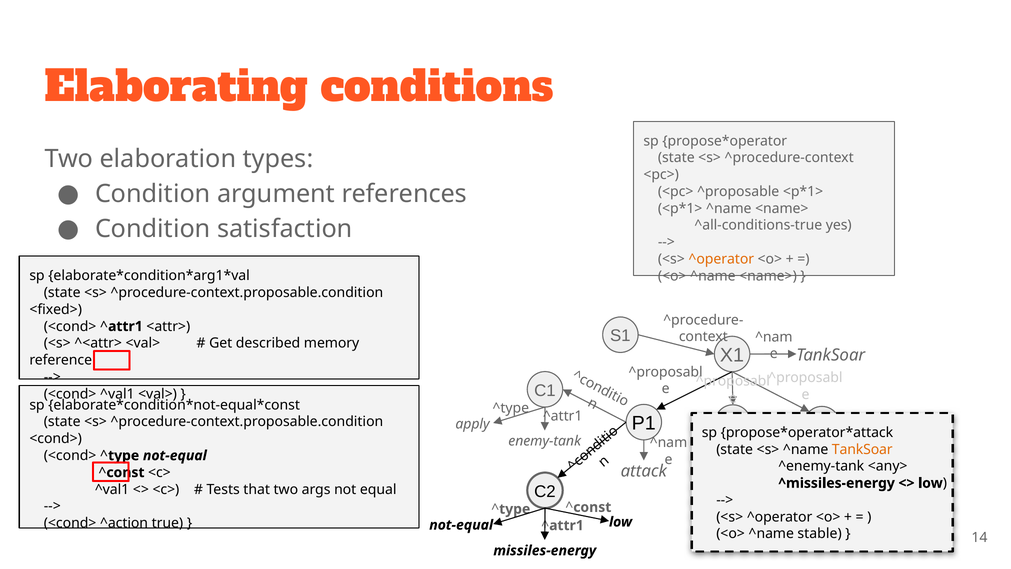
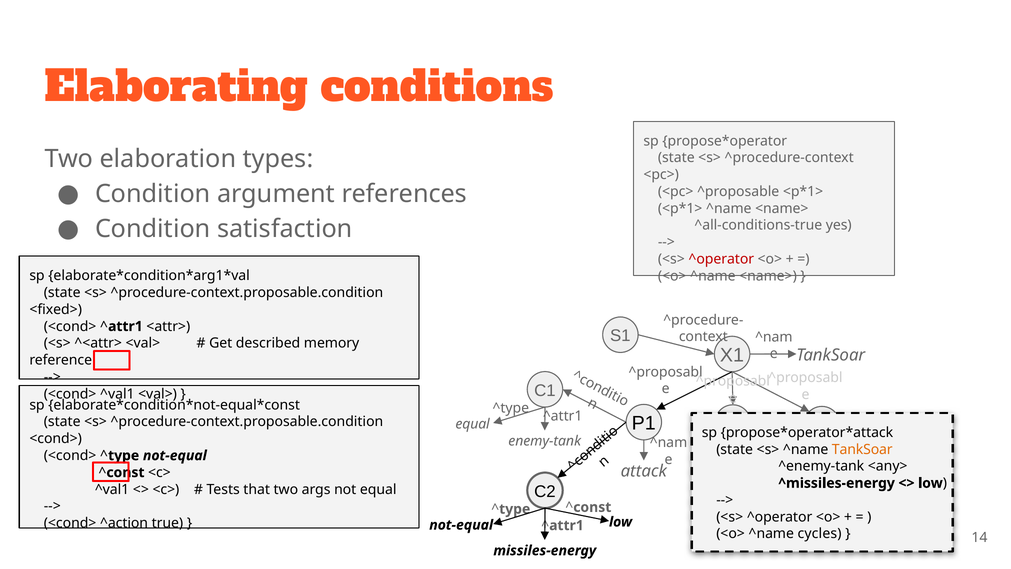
^operator at (721, 259) colour: orange -> red
apply at (473, 424): apply -> equal
stable: stable -> cycles
